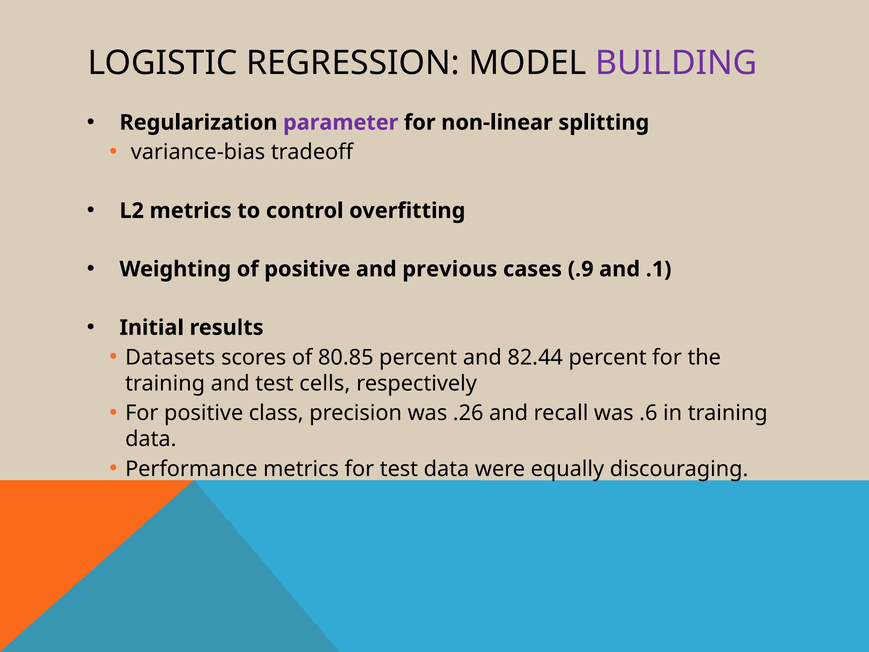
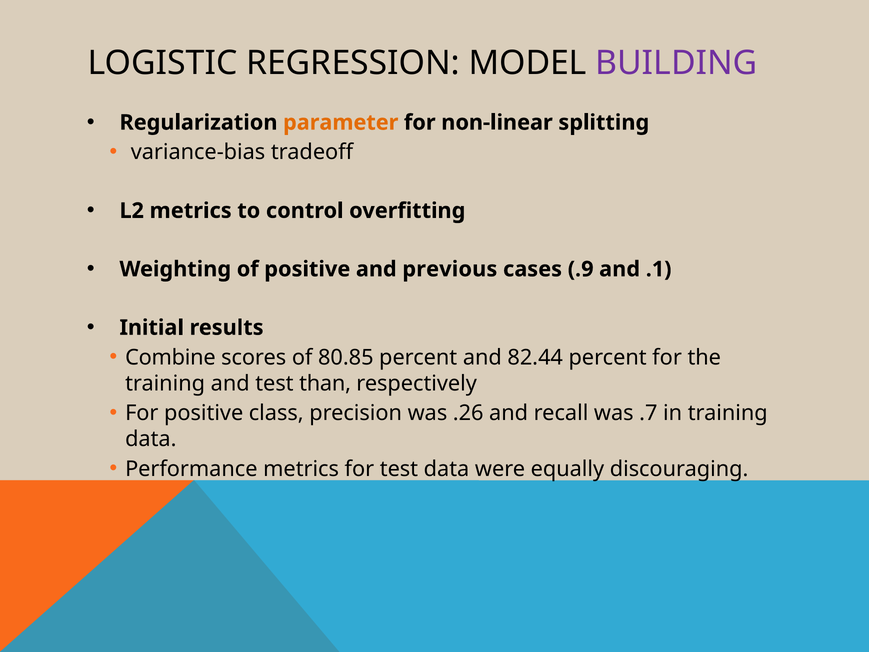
parameter colour: purple -> orange
Datasets: Datasets -> Combine
cells: cells -> than
.6: .6 -> .7
